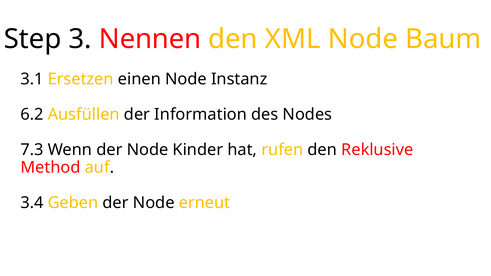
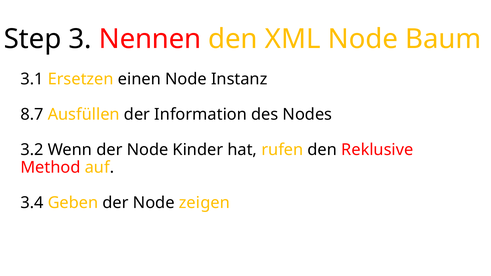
6.2: 6.2 -> 8.7
7.3: 7.3 -> 3.2
erneut: erneut -> zeigen
